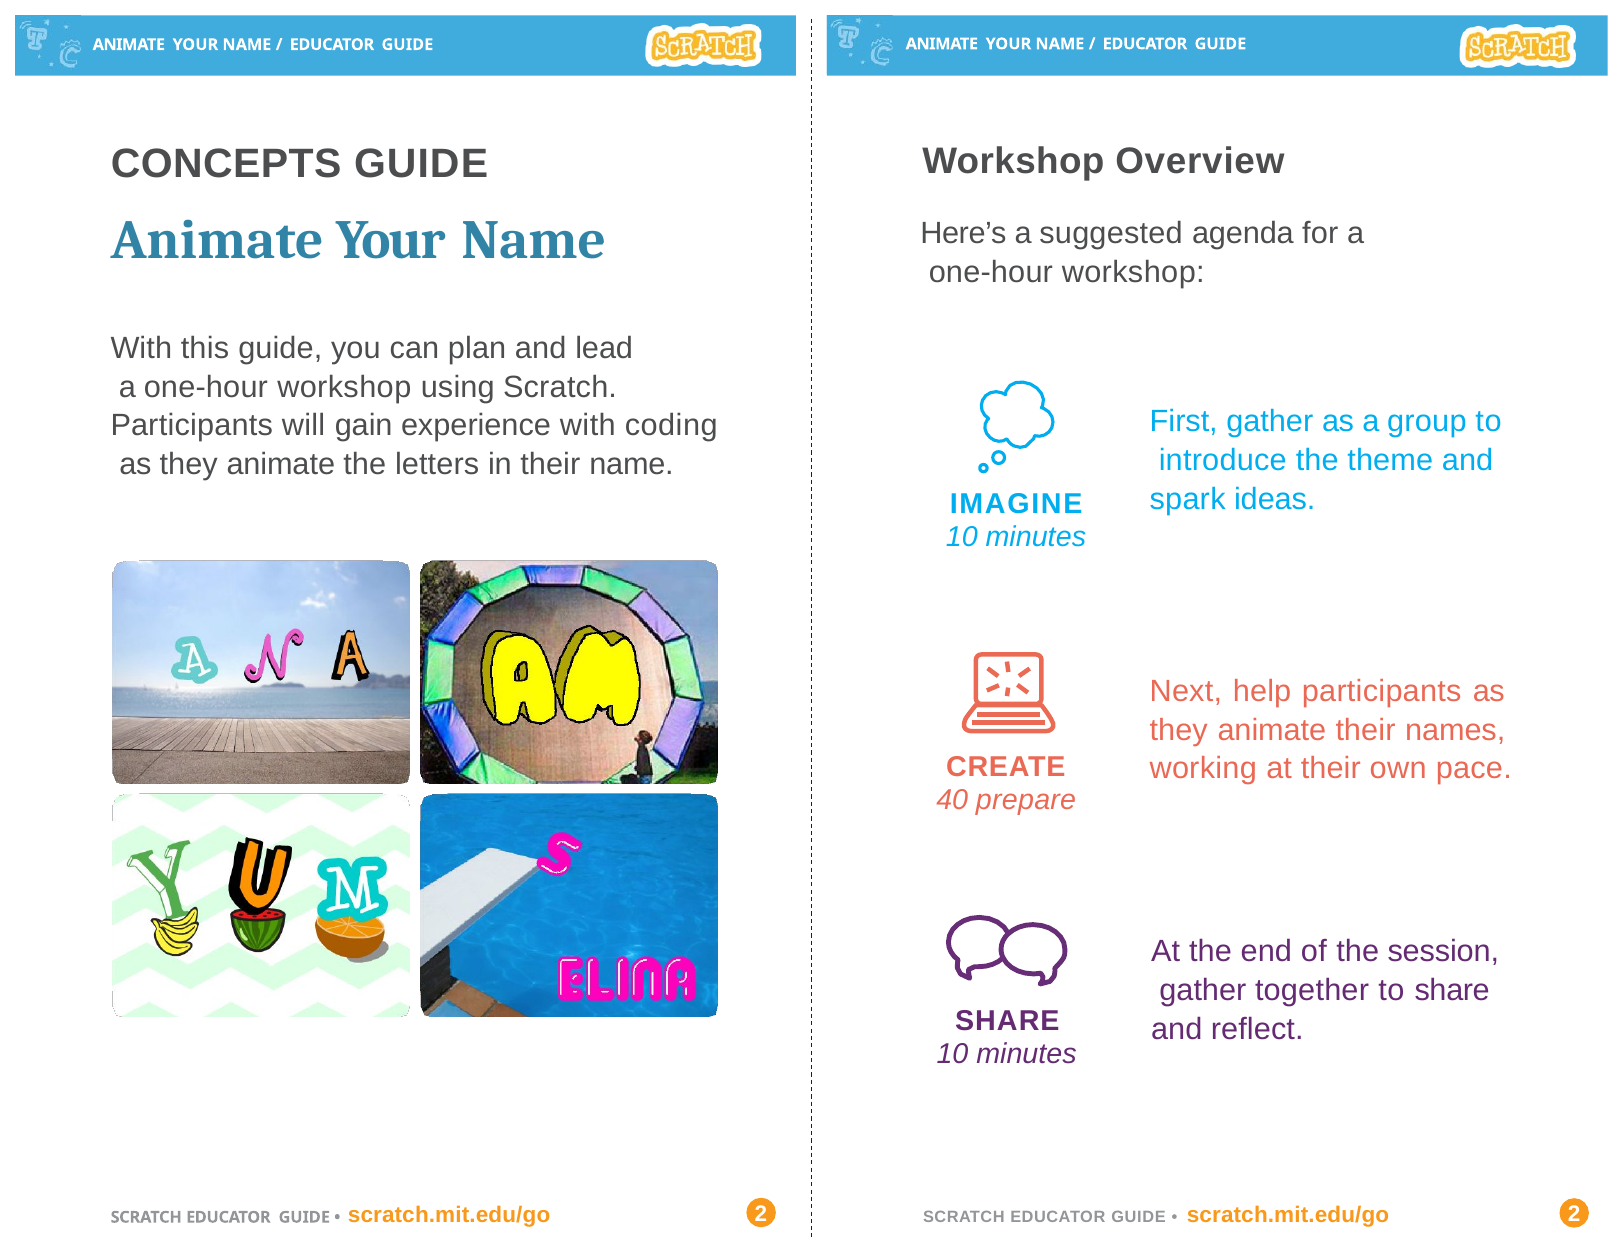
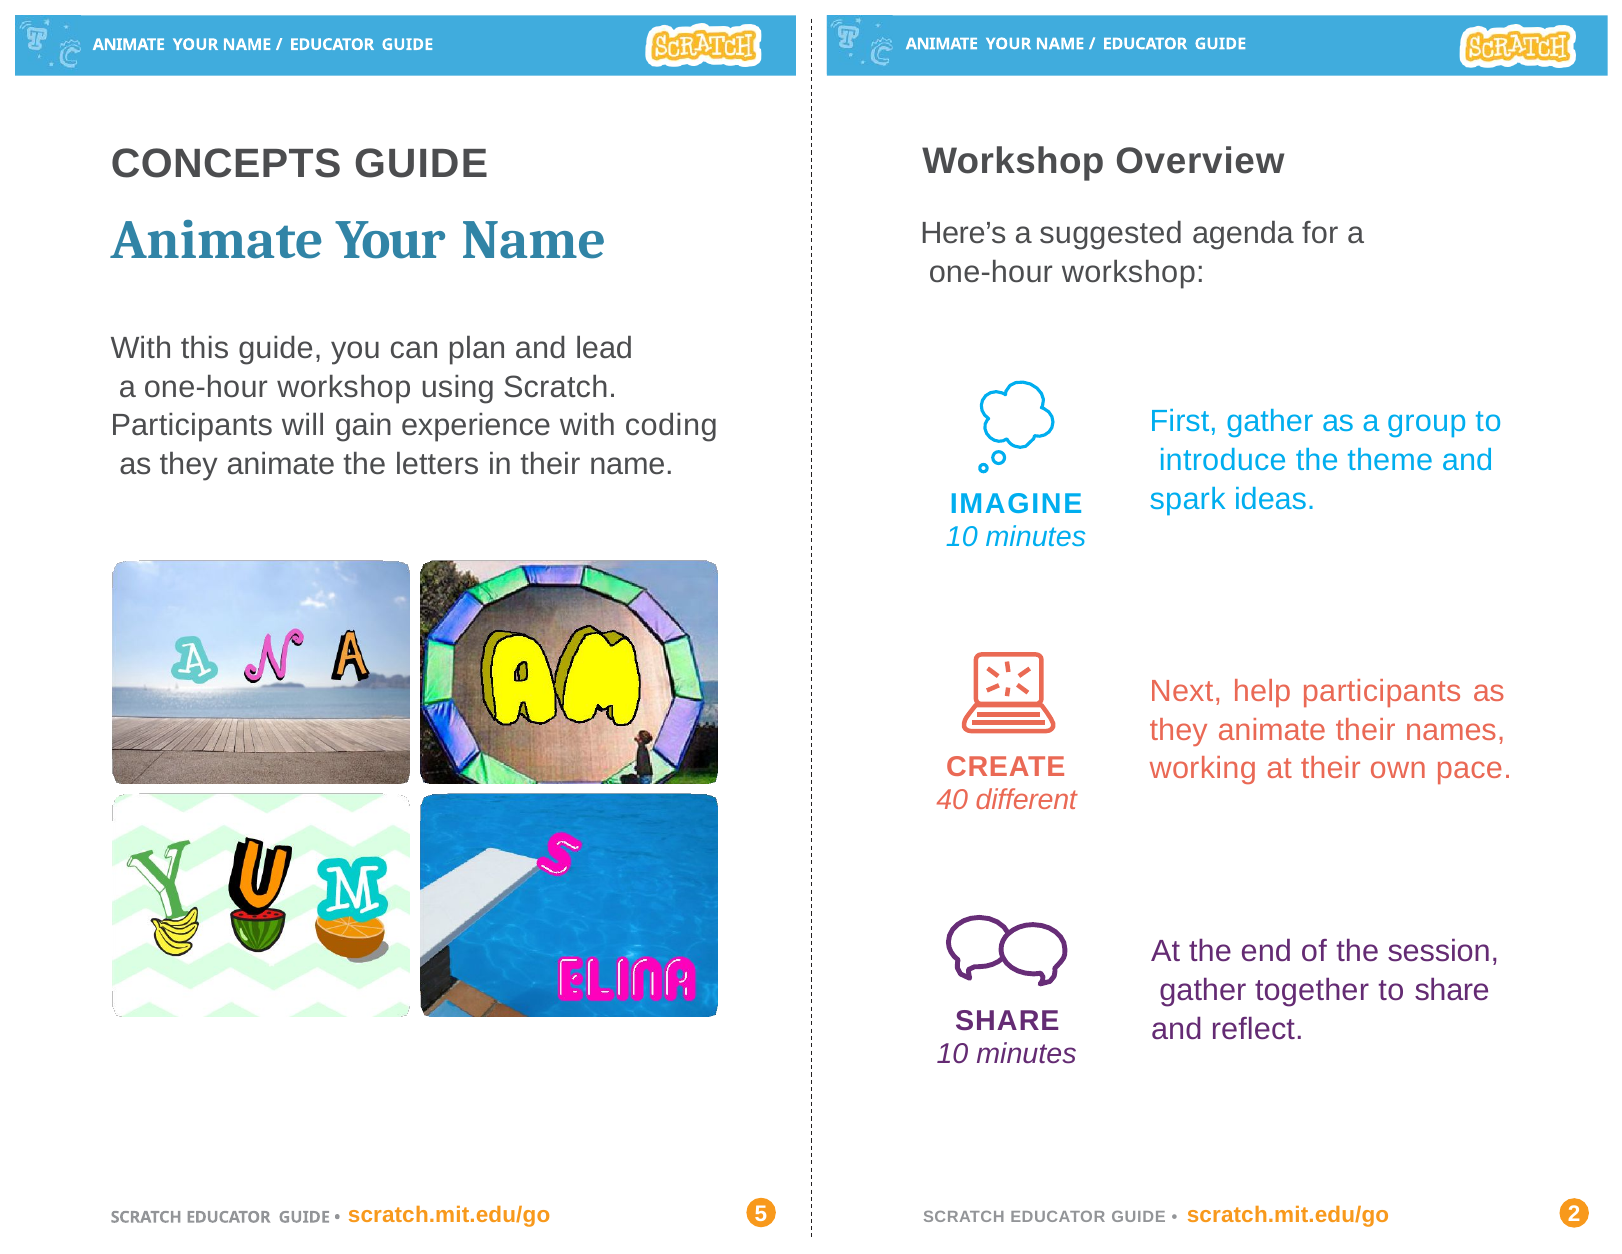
prepare: prepare -> different
2 at (761, 1213): 2 -> 5
